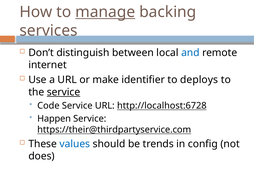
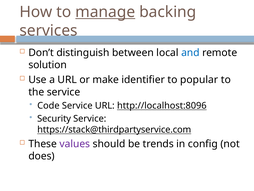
internet: internet -> solution
deploys: deploys -> popular
service at (64, 92) underline: present -> none
http://localhost:6728: http://localhost:6728 -> http://localhost:8096
Happen: Happen -> Security
https://their@thirdpartyservice.com: https://their@thirdpartyservice.com -> https://stack@thirdpartyservice.com
values colour: blue -> purple
